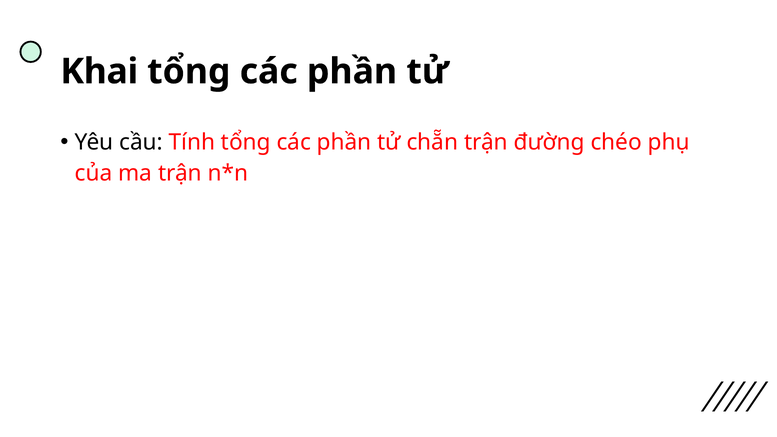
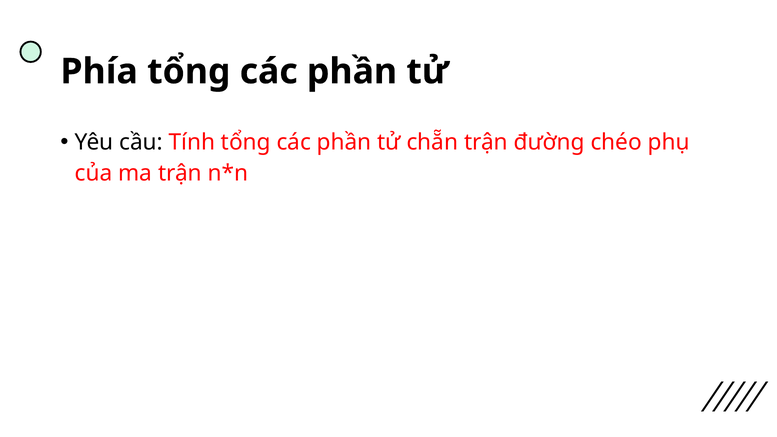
Khai: Khai -> Phía
